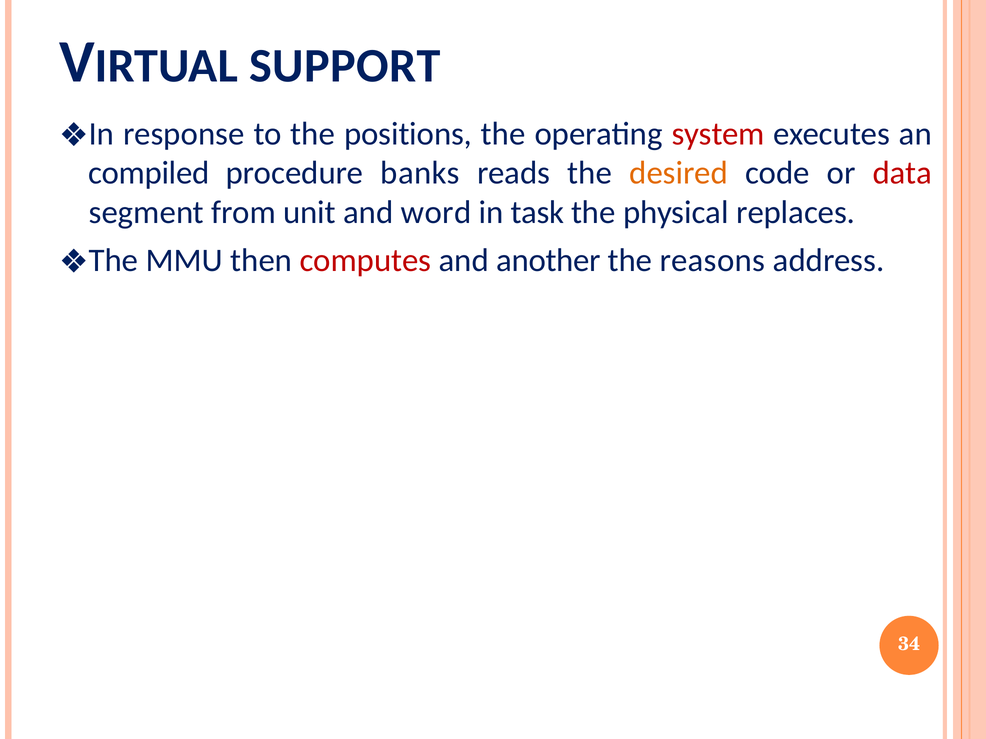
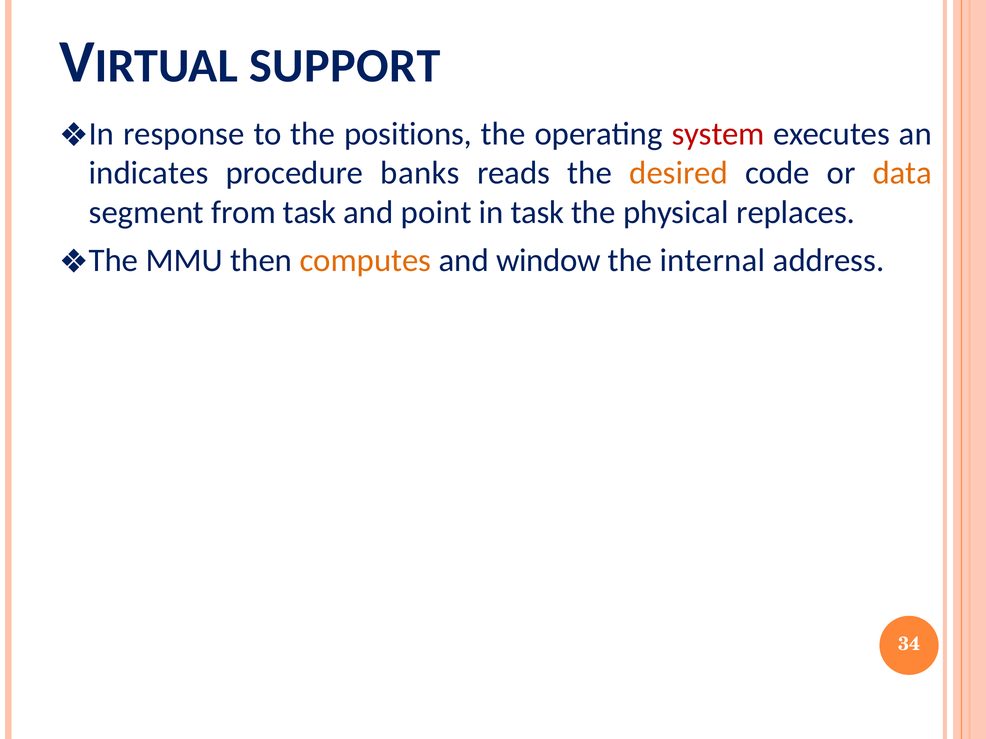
compiled: compiled -> indicates
data colour: red -> orange
from unit: unit -> task
word: word -> point
computes colour: red -> orange
another: another -> window
reasons: reasons -> internal
